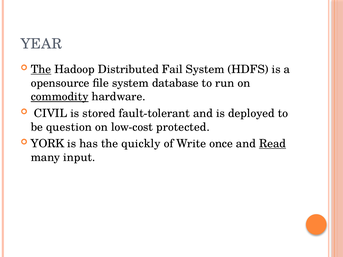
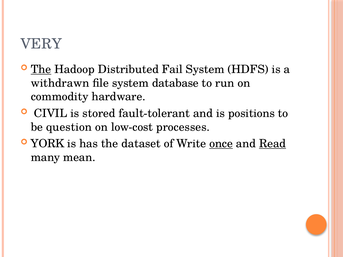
YEAR: YEAR -> VERY
opensource: opensource -> withdrawn
commodity underline: present -> none
deployed: deployed -> positions
protected: protected -> processes
quickly: quickly -> dataset
once underline: none -> present
input: input -> mean
